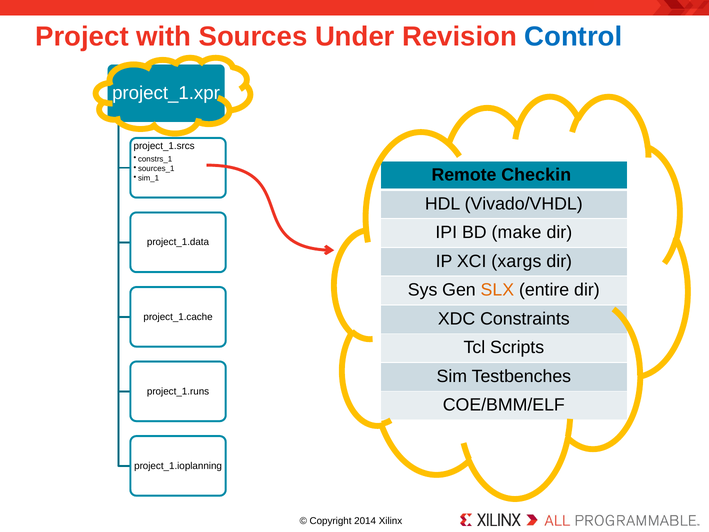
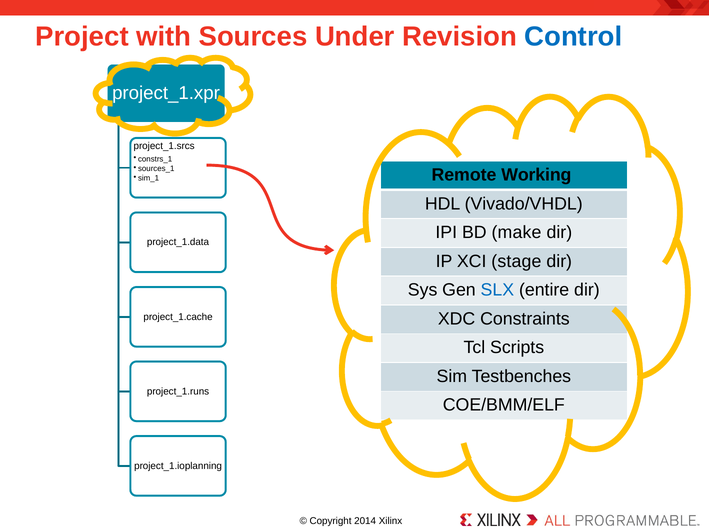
Checkin: Checkin -> Working
xargs: xargs -> stage
SLX colour: orange -> blue
